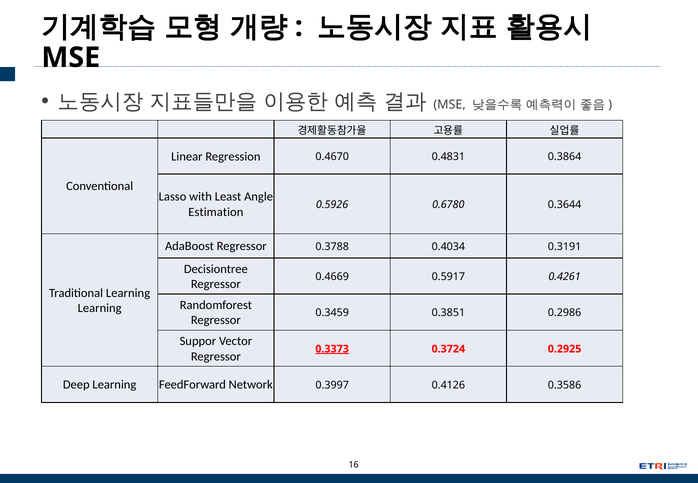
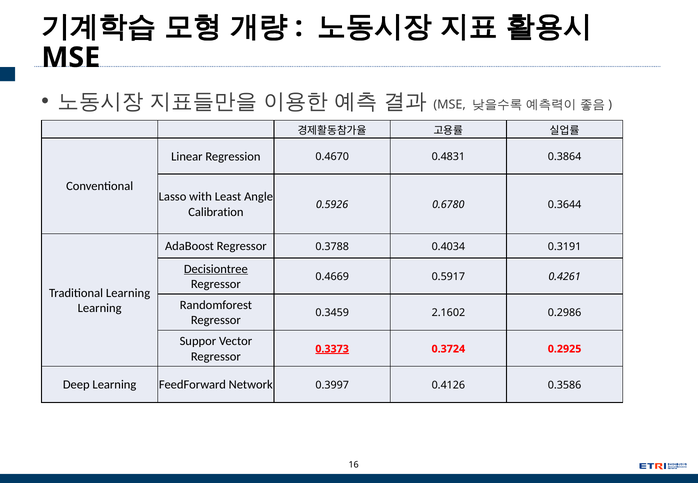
Estimation: Estimation -> Calibration
Decisiontree underline: none -> present
0.3851: 0.3851 -> 2.1602
